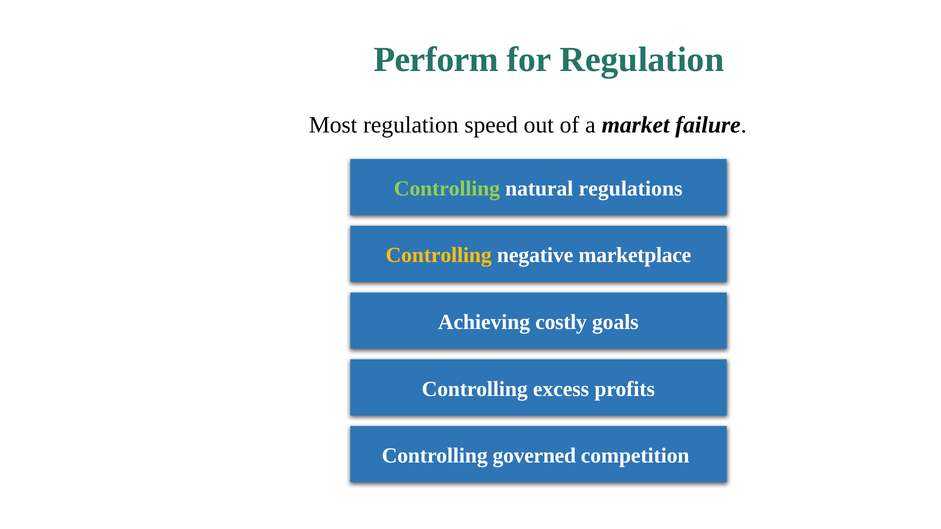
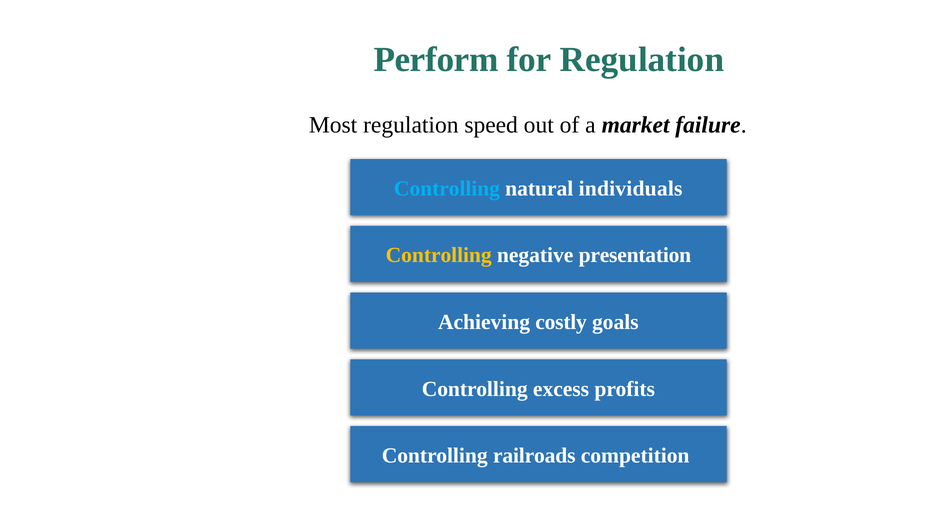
Controlling at (447, 189) colour: light green -> light blue
regulations: regulations -> individuals
marketplace: marketplace -> presentation
governed: governed -> railroads
